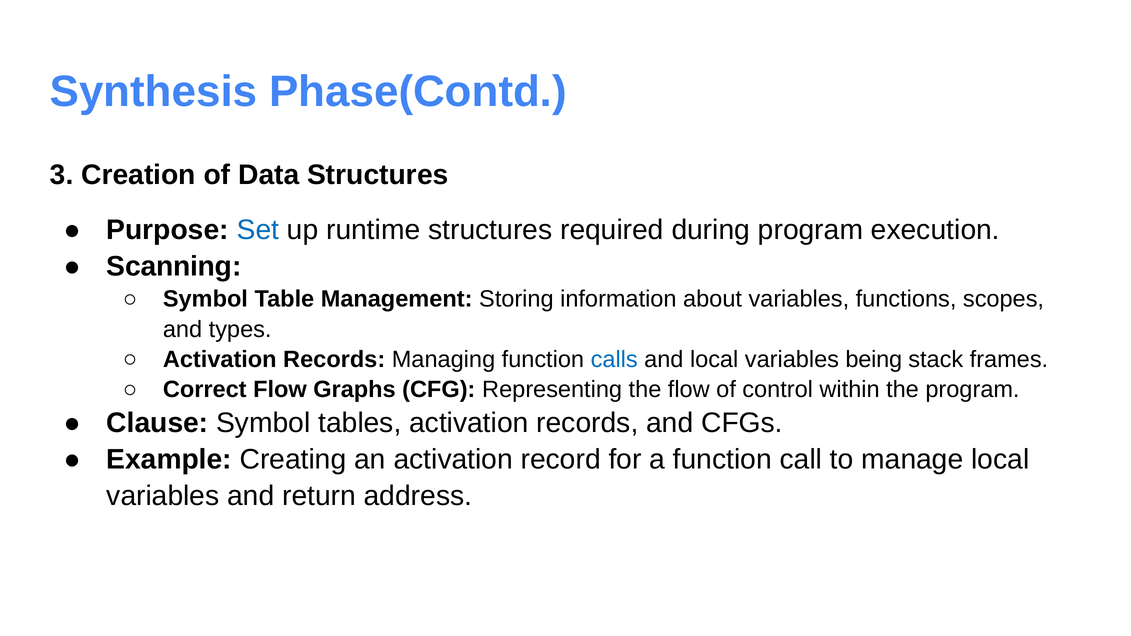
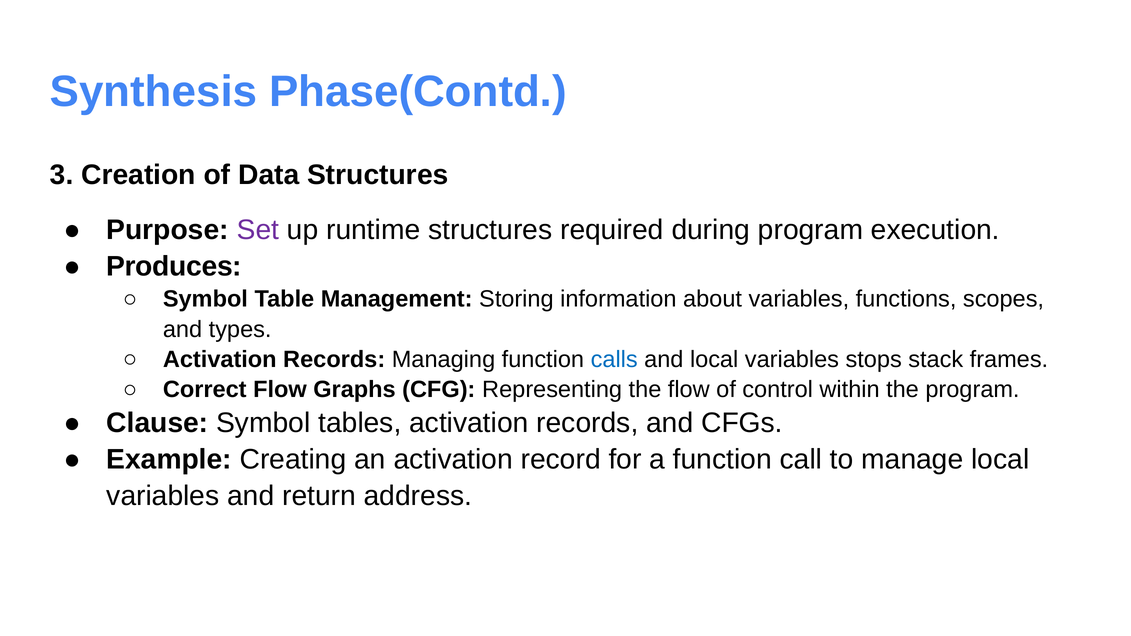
Set colour: blue -> purple
Scanning: Scanning -> Produces
being: being -> stops
